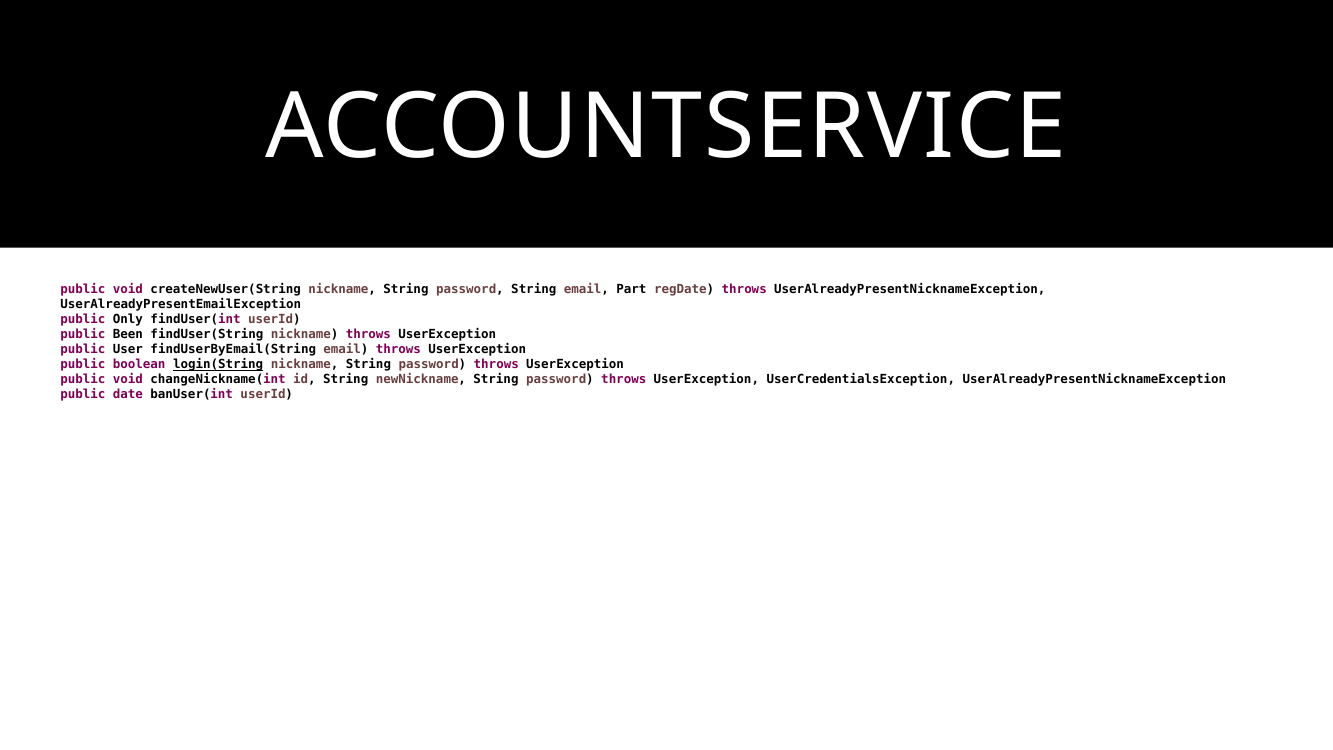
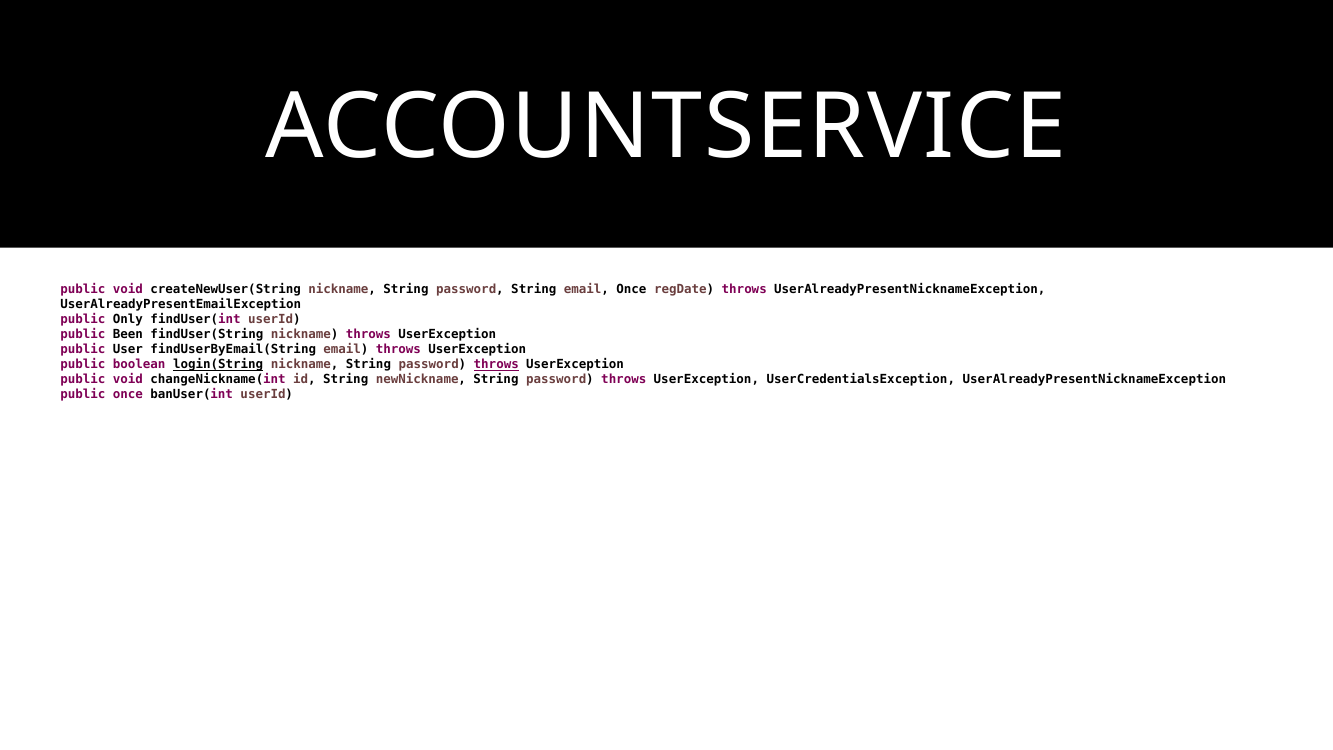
email Part: Part -> Once
throws at (496, 365) underline: none -> present
public date: date -> once
